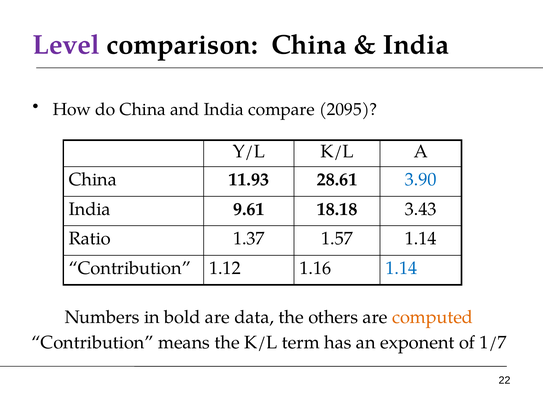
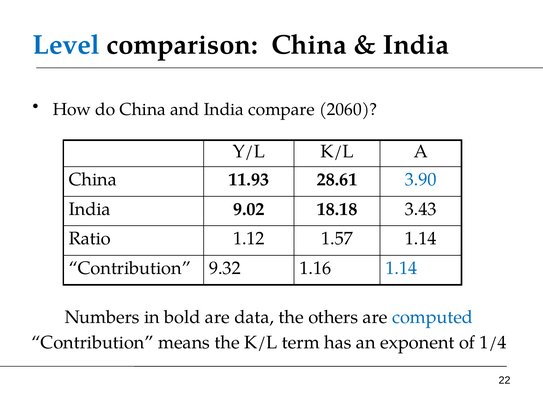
Level colour: purple -> blue
2095: 2095 -> 2060
9.61: 9.61 -> 9.02
1.37: 1.37 -> 1.12
1.12: 1.12 -> 9.32
computed colour: orange -> blue
1/7: 1/7 -> 1/4
